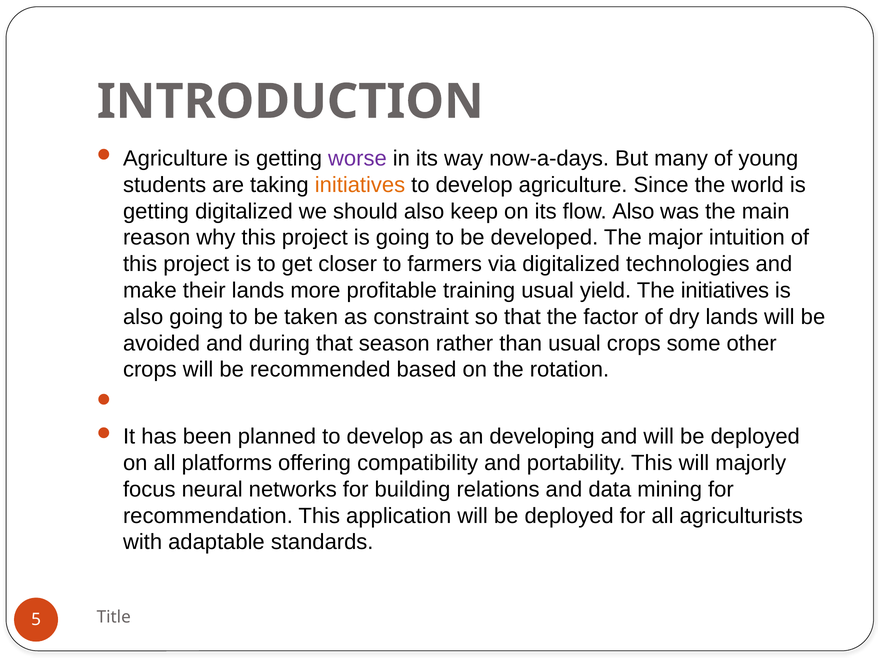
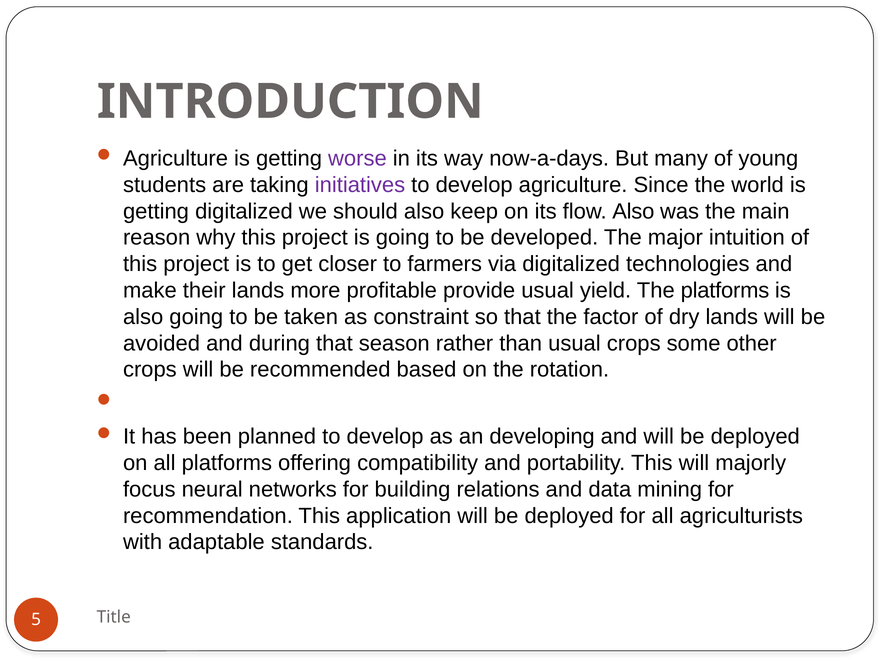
initiatives at (360, 185) colour: orange -> purple
training: training -> provide
The initiatives: initiatives -> platforms
